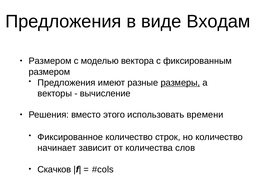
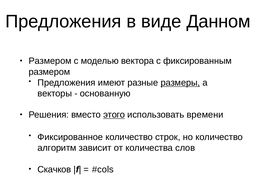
Входам: Входам -> Данном
вычисление: вычисление -> основанную
этого underline: none -> present
начинает: начинает -> алгоритм
